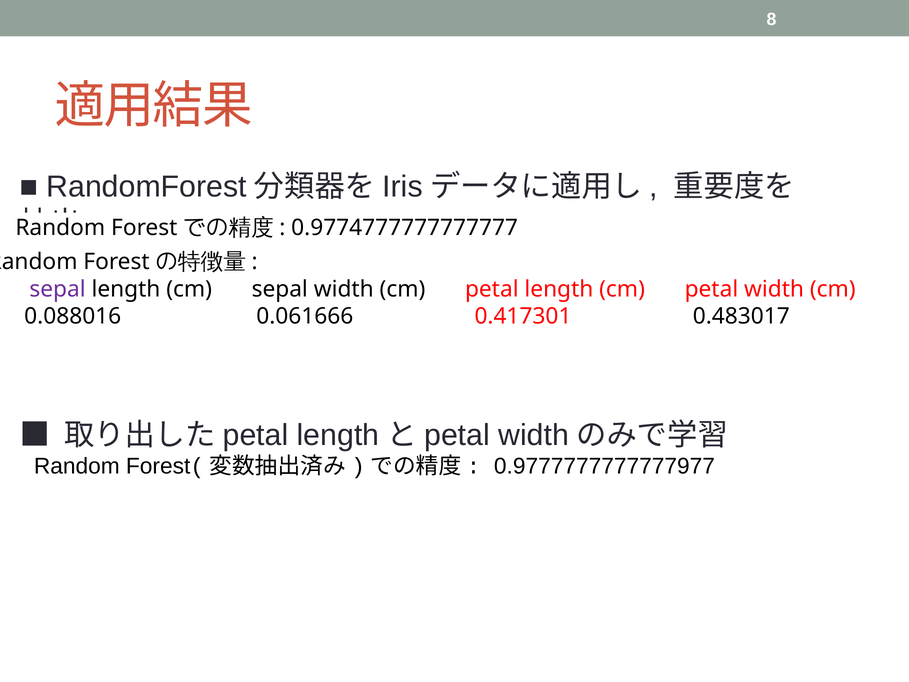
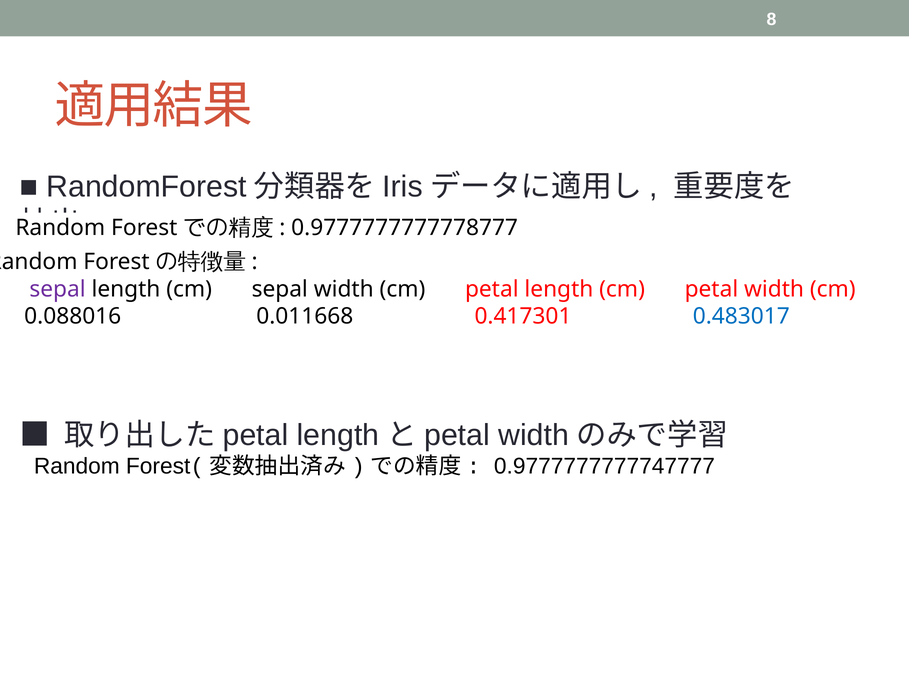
0.9774777777777777: 0.9774777777777777 -> 0.9777777777778777
0.061666: 0.061666 -> 0.011668
0.483017 colour: black -> blue
0.9777777777777977: 0.9777777777777977 -> 0.9777777777747777
